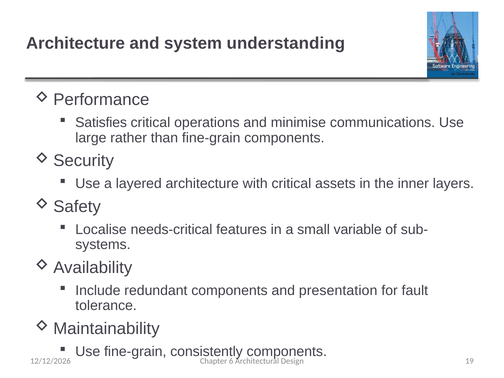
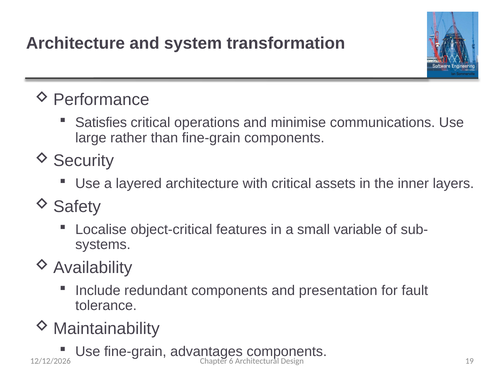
understanding: understanding -> transformation
needs-critical: needs-critical -> object-critical
consistently: consistently -> advantages
